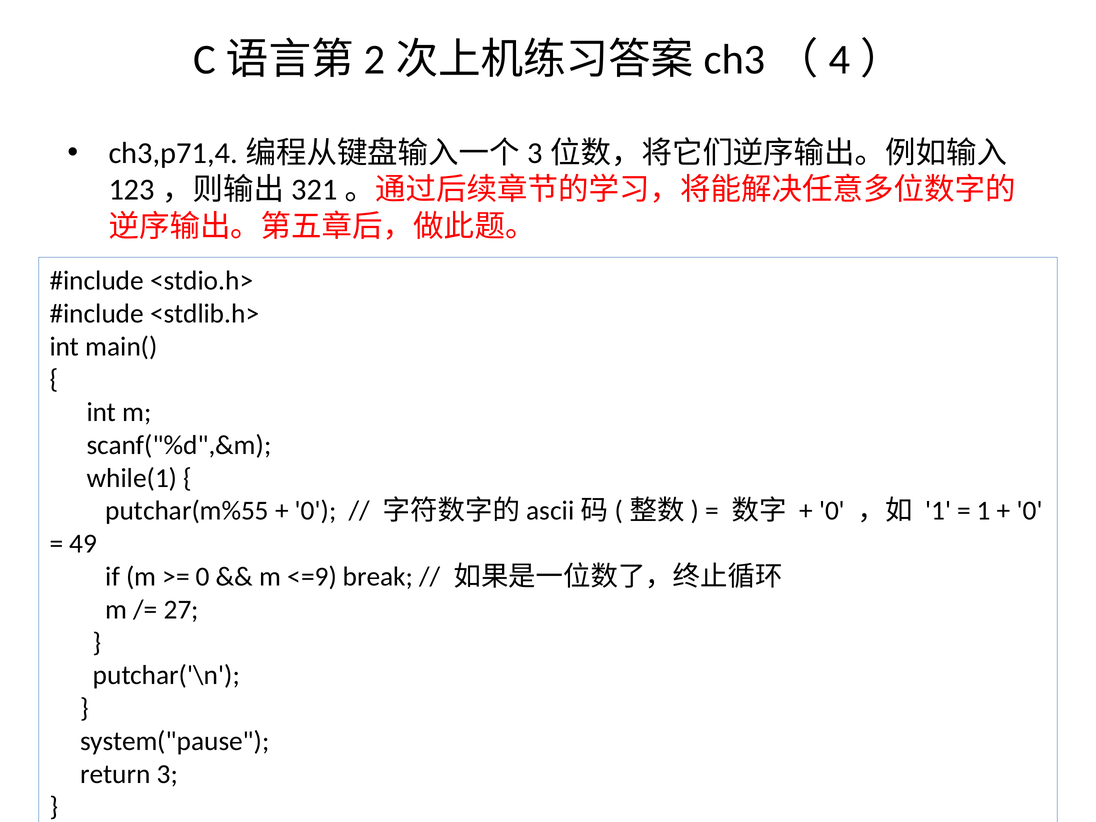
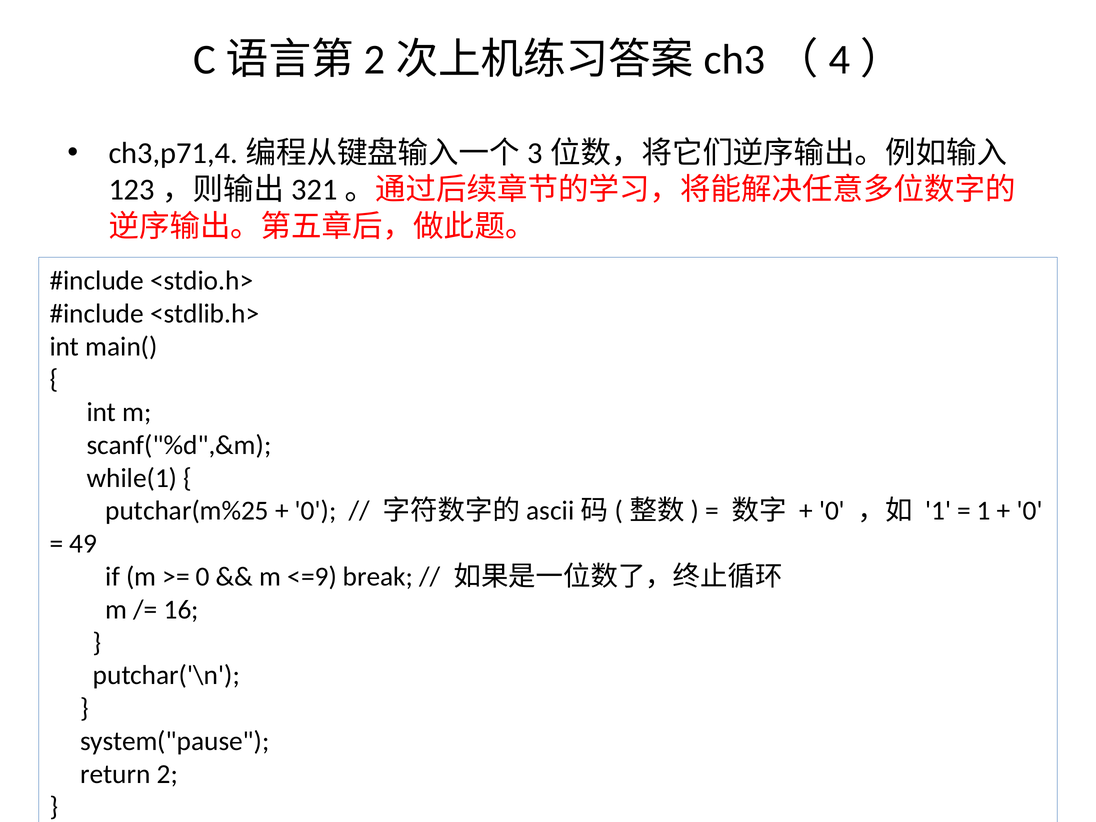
putchar(m%55: putchar(m%55 -> putchar(m%25
27: 27 -> 16
3: 3 -> 2
